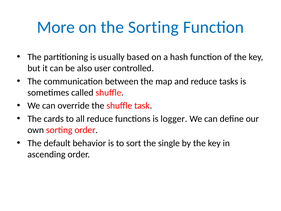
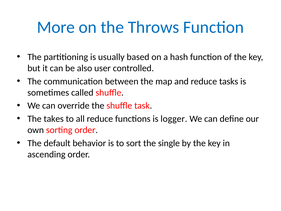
the Sorting: Sorting -> Throws
cards: cards -> takes
